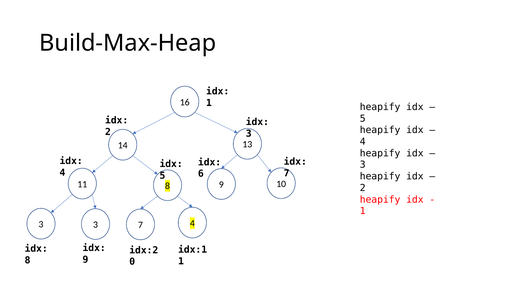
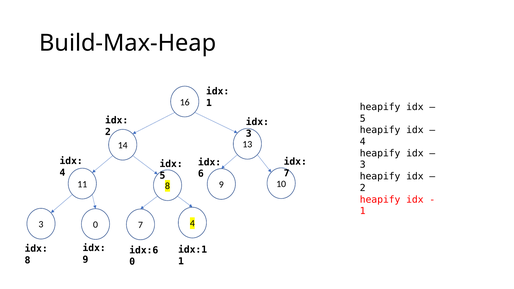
3 3: 3 -> 0
idx:2: idx:2 -> idx:6
